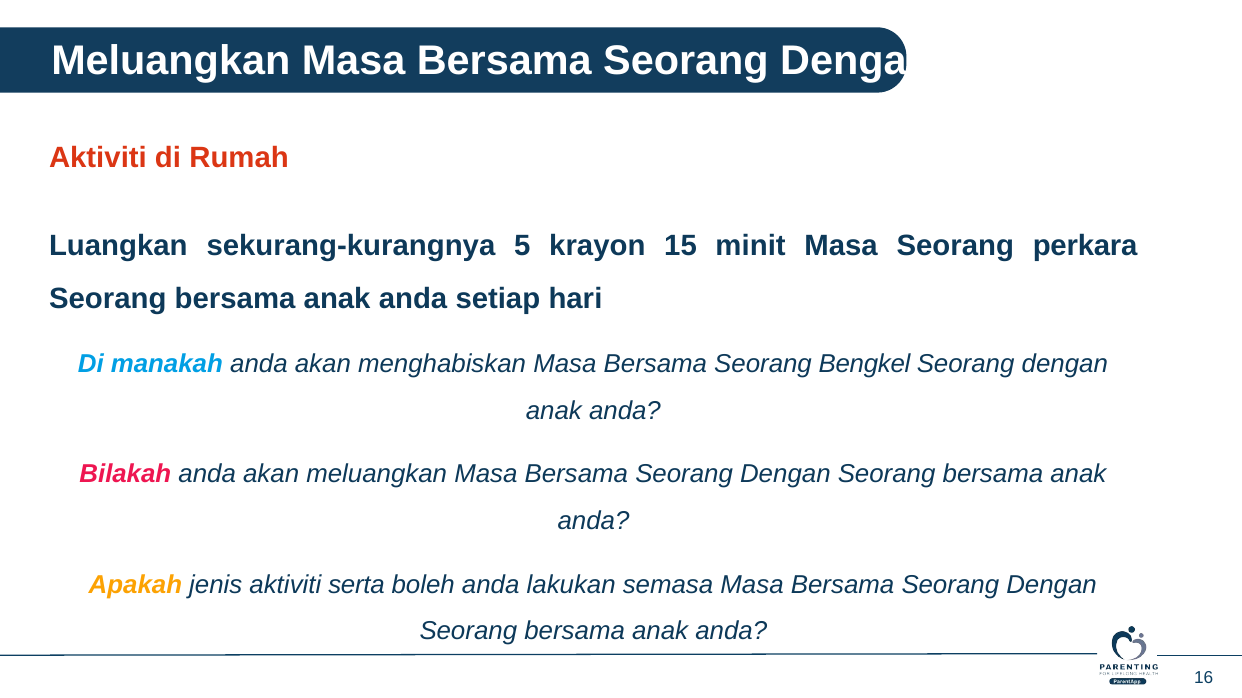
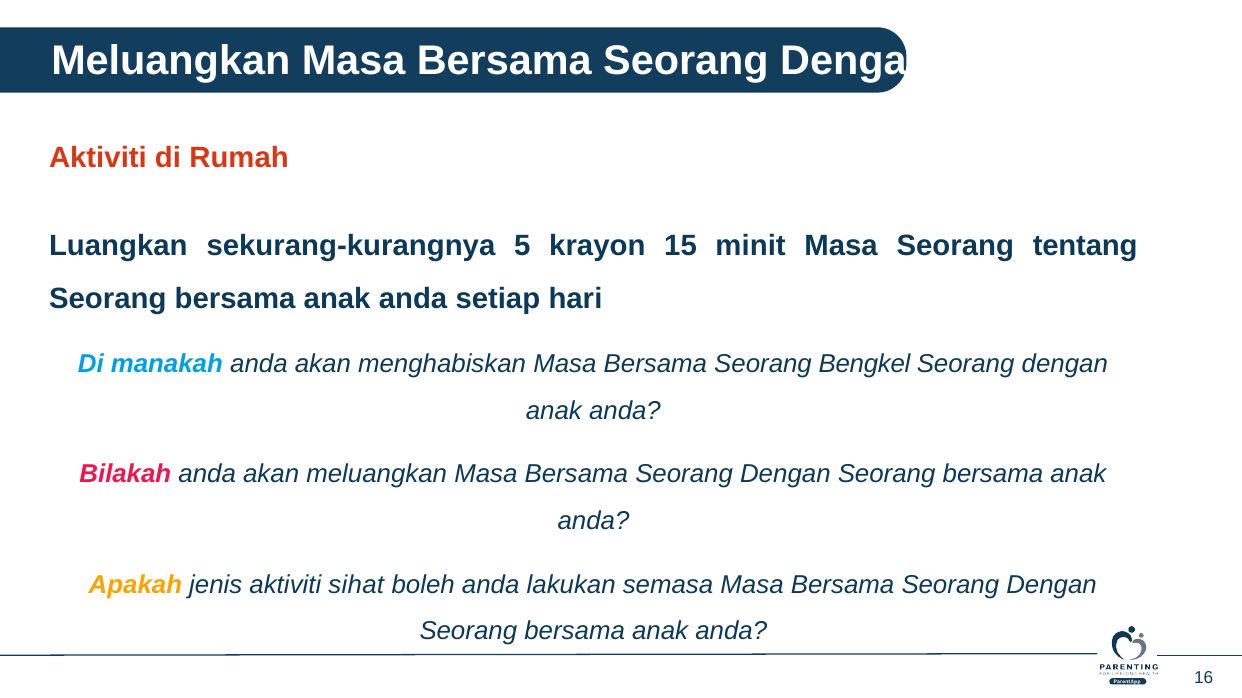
perkara: perkara -> tentang
serta: serta -> sihat
